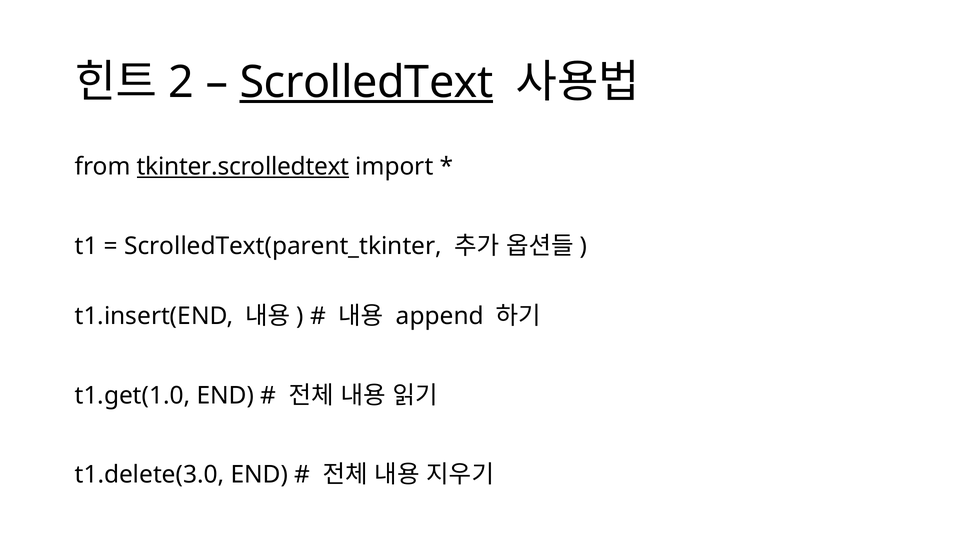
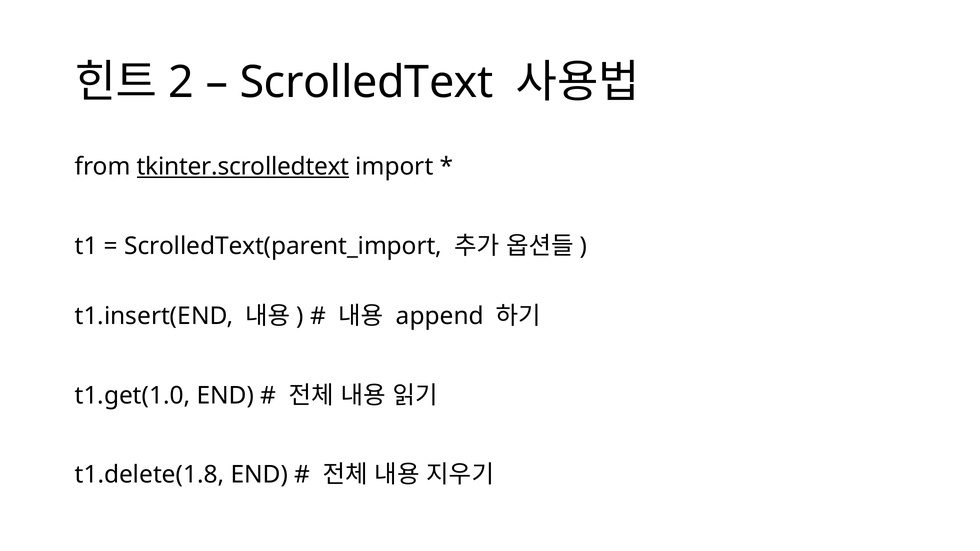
ScrolledText underline: present -> none
ScrolledText(parent_tkinter: ScrolledText(parent_tkinter -> ScrolledText(parent_import
t1.delete(3.0: t1.delete(3.0 -> t1.delete(1.8
